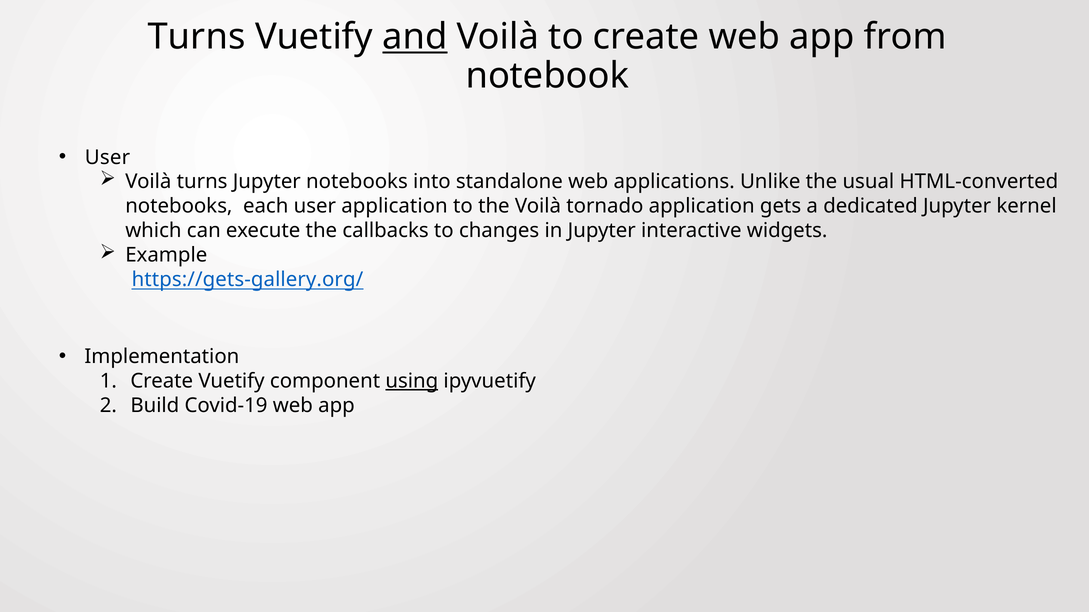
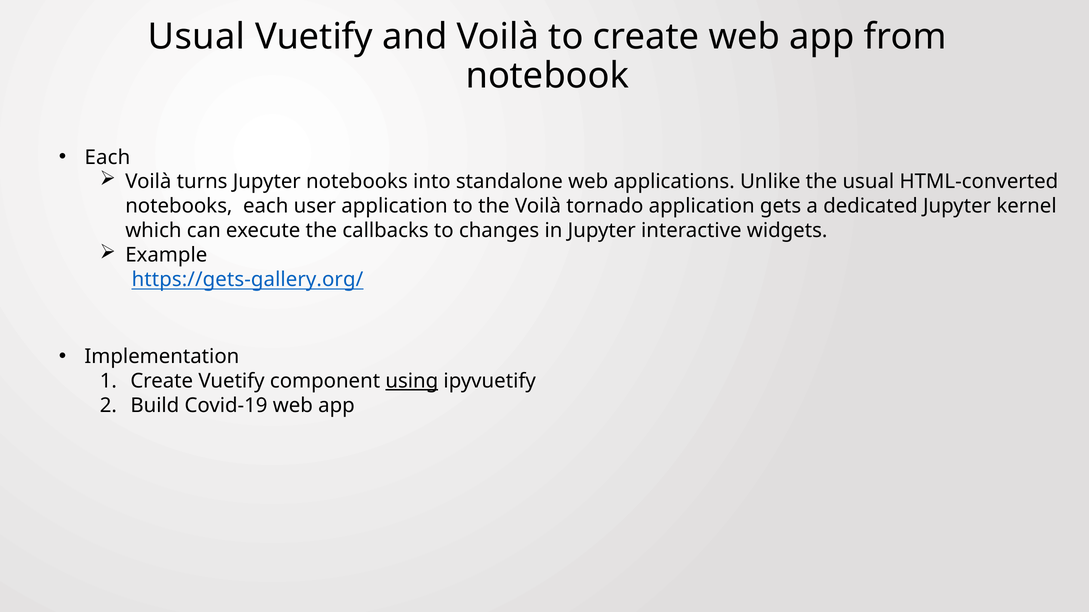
Turns at (197, 37): Turns -> Usual
and underline: present -> none
User at (107, 157): User -> Each
